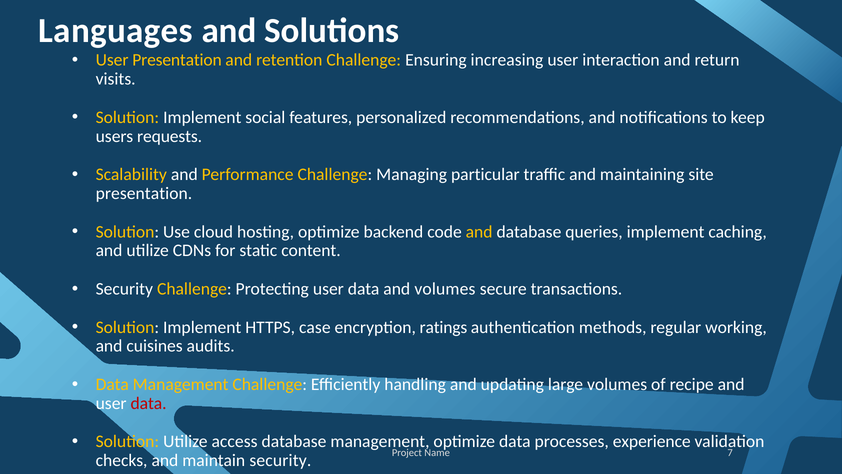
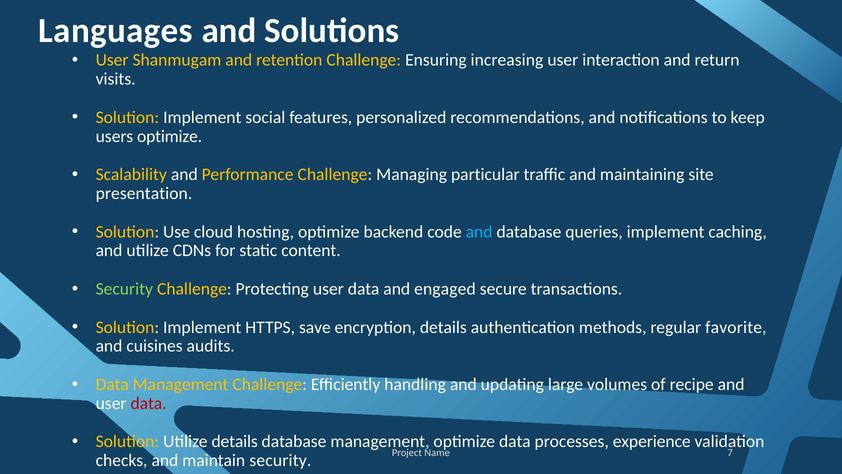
User Presentation: Presentation -> Shanmugam
users requests: requests -> optimize
and at (479, 232) colour: yellow -> light blue
Security at (124, 289) colour: white -> light green
and volumes: volumes -> engaged
case: case -> save
encryption ratings: ratings -> details
working: working -> favorite
Utilize access: access -> details
